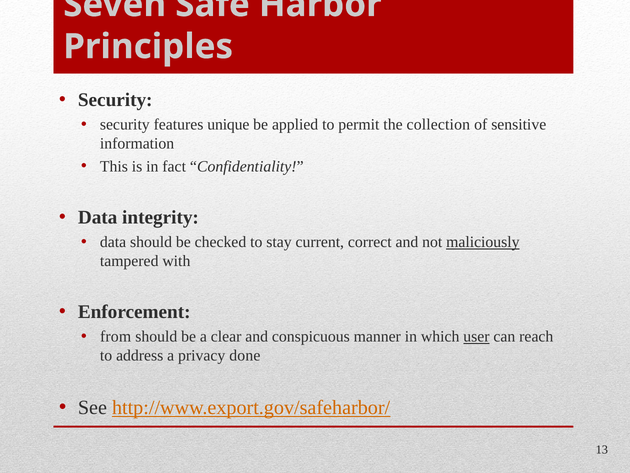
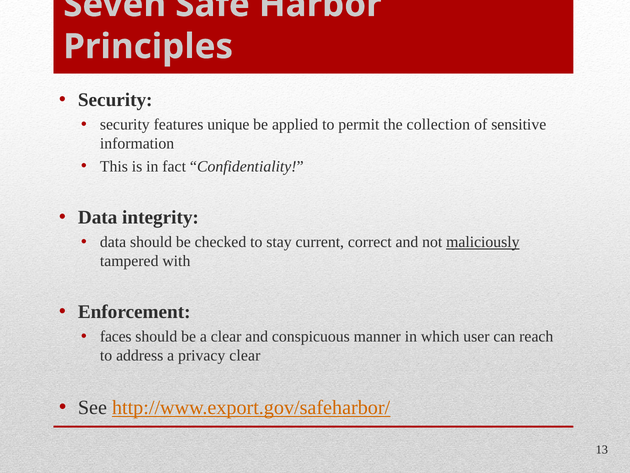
from: from -> faces
user underline: present -> none
privacy done: done -> clear
